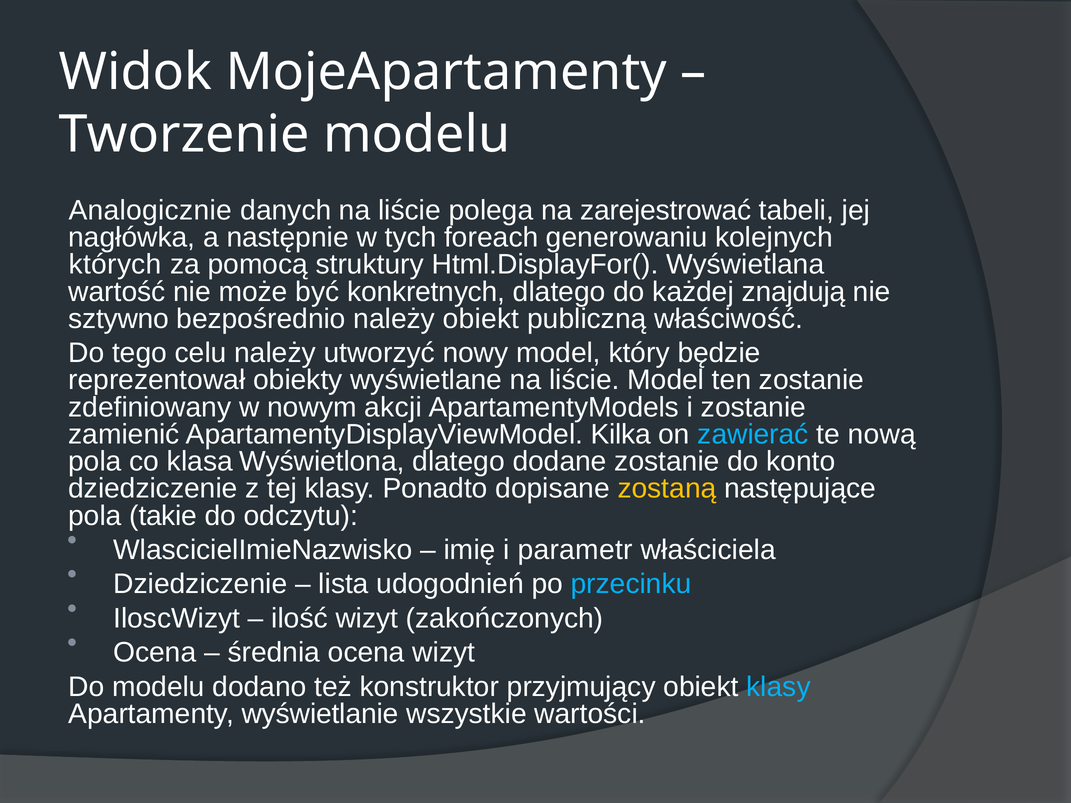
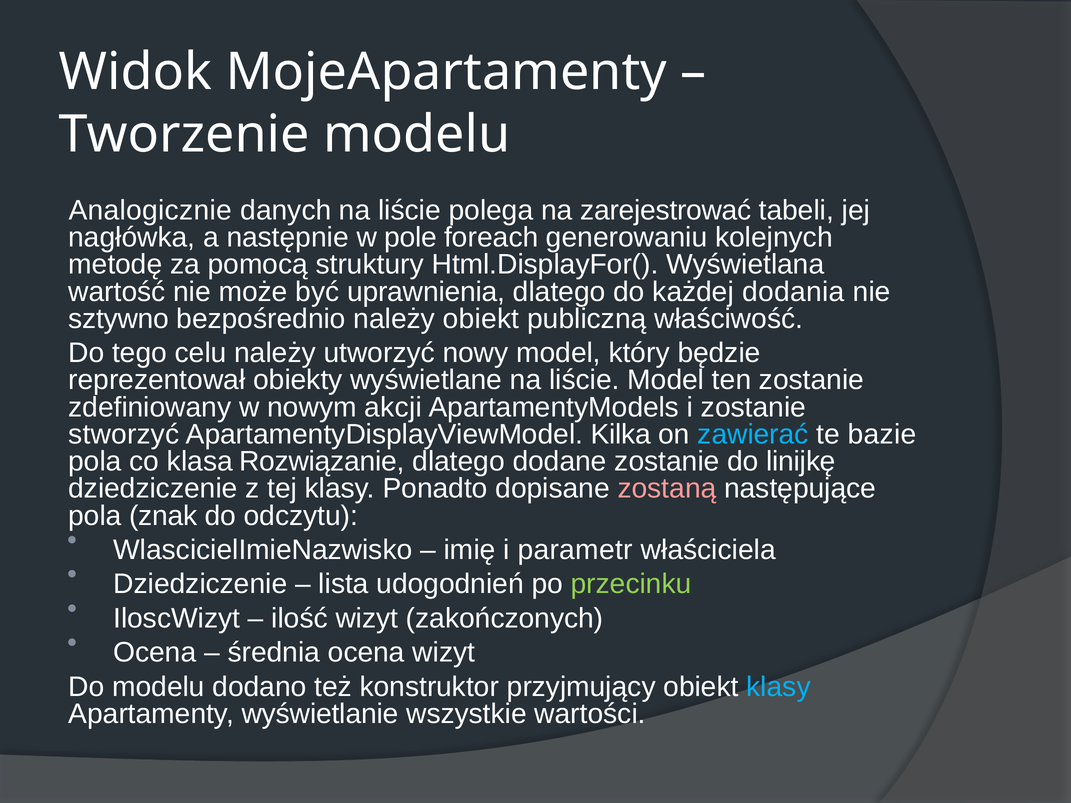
tych: tych -> pole
których: których -> metodę
konkretnych: konkretnych -> uprawnienia
znajdują: znajdują -> dodania
zamienić: zamienić -> stworzyć
nową: nową -> bazie
Wyświetlona: Wyświetlona -> Rozwiązanie
konto: konto -> linijkę
zostaną colour: yellow -> pink
takie: takie -> znak
przecinku colour: light blue -> light green
